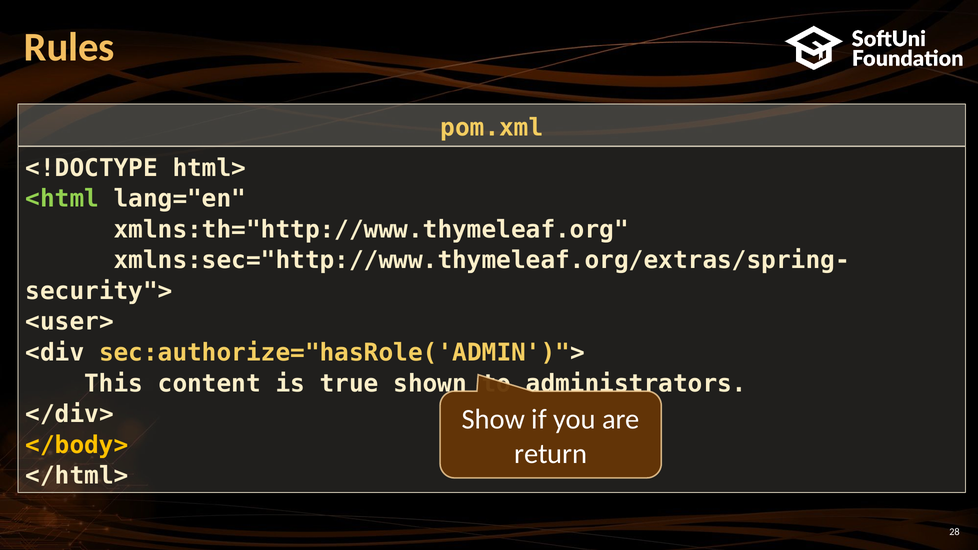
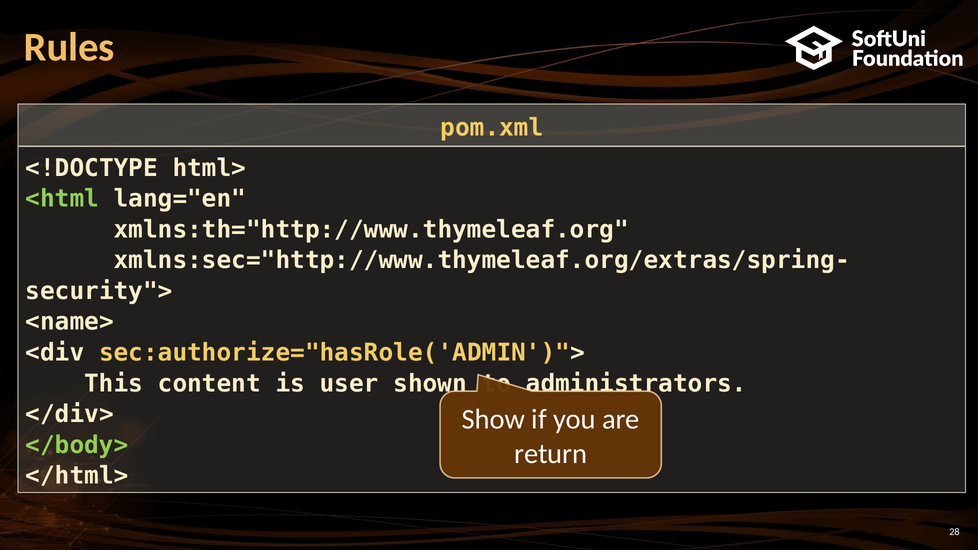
<user>: <user> -> <name>
true: true -> user
</body> colour: yellow -> light green
